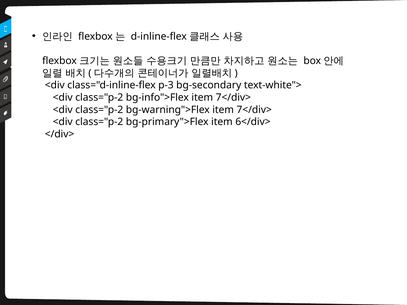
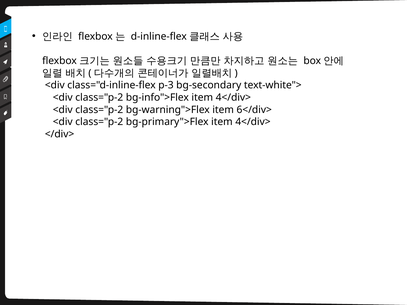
bg-info">Flex item 7</div>: 7</div> -> 4</div>
bg-warning">Flex item 7</div>: 7</div> -> 6</div>
bg-primary">Flex item 6</div>: 6</div> -> 4</div>
